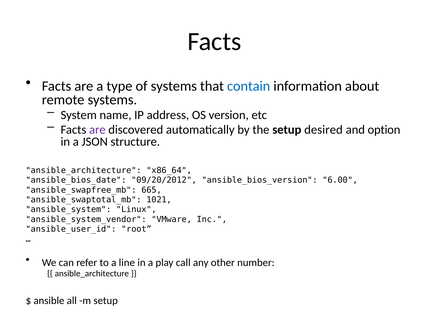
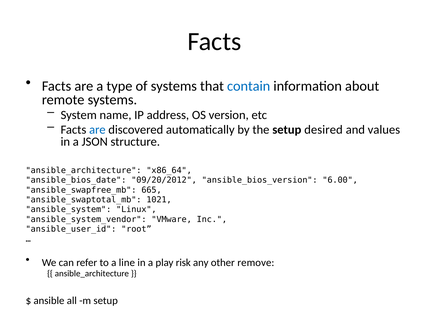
are at (97, 130) colour: purple -> blue
option: option -> values
call: call -> risk
number: number -> remove
